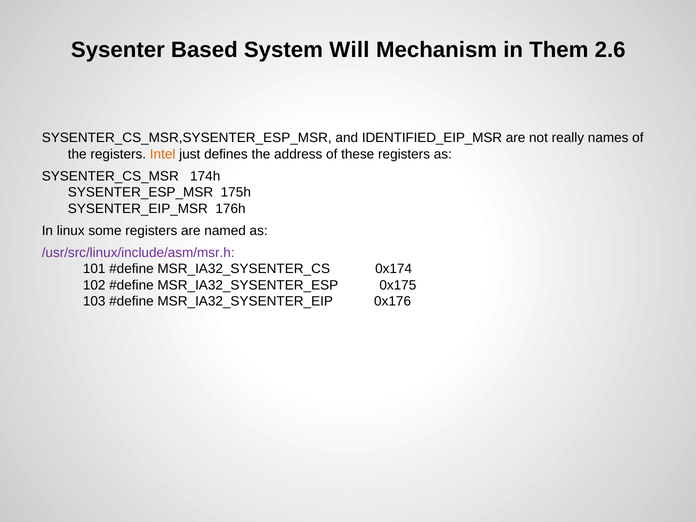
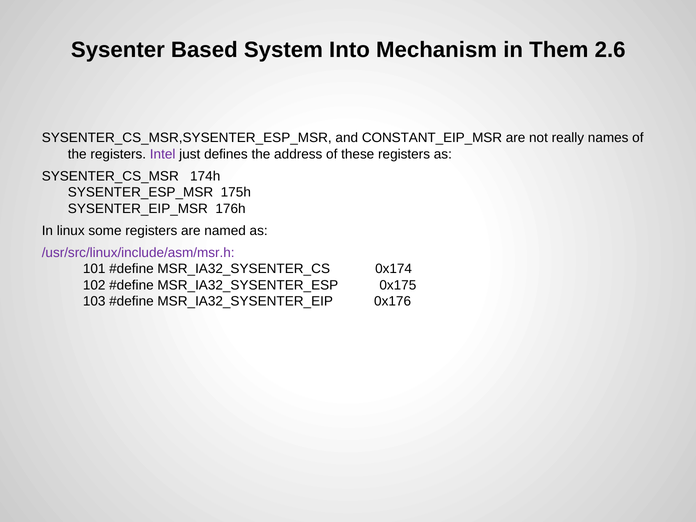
Will: Will -> Into
IDENTIFIED_EIP_MSR: IDENTIFIED_EIP_MSR -> CONSTANT_EIP_MSR
Intel colour: orange -> purple
